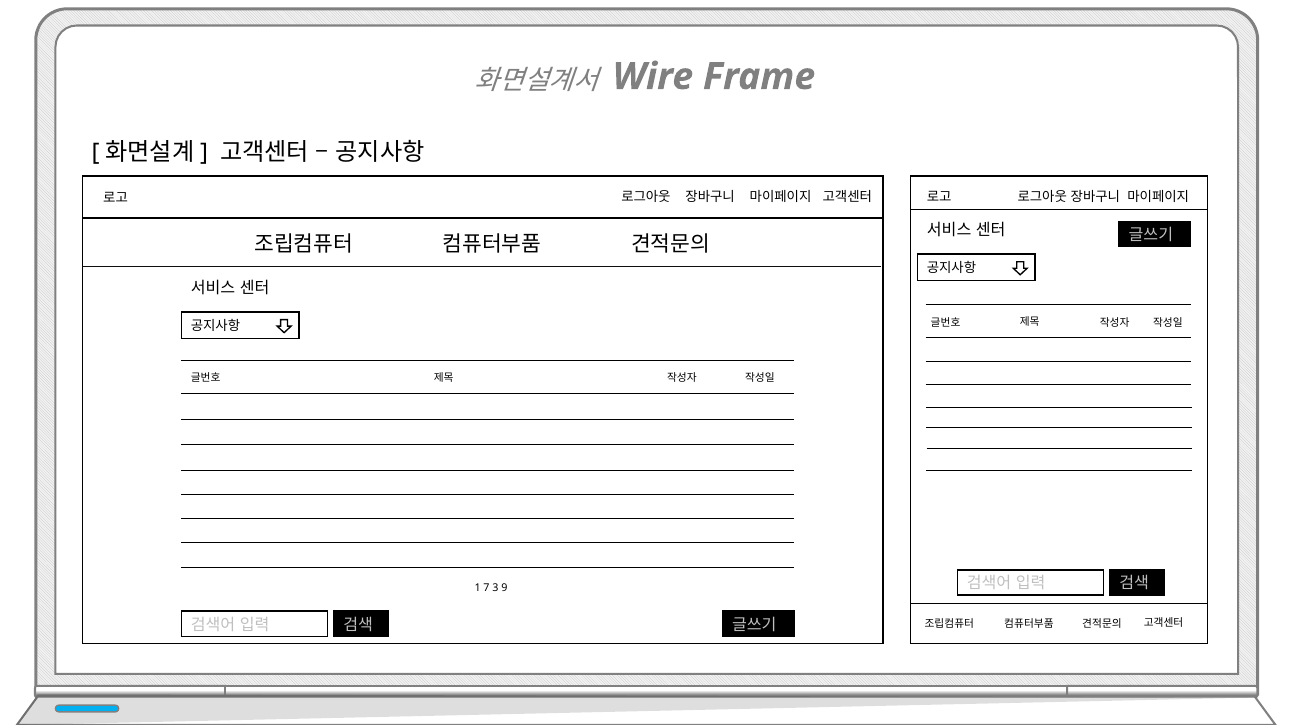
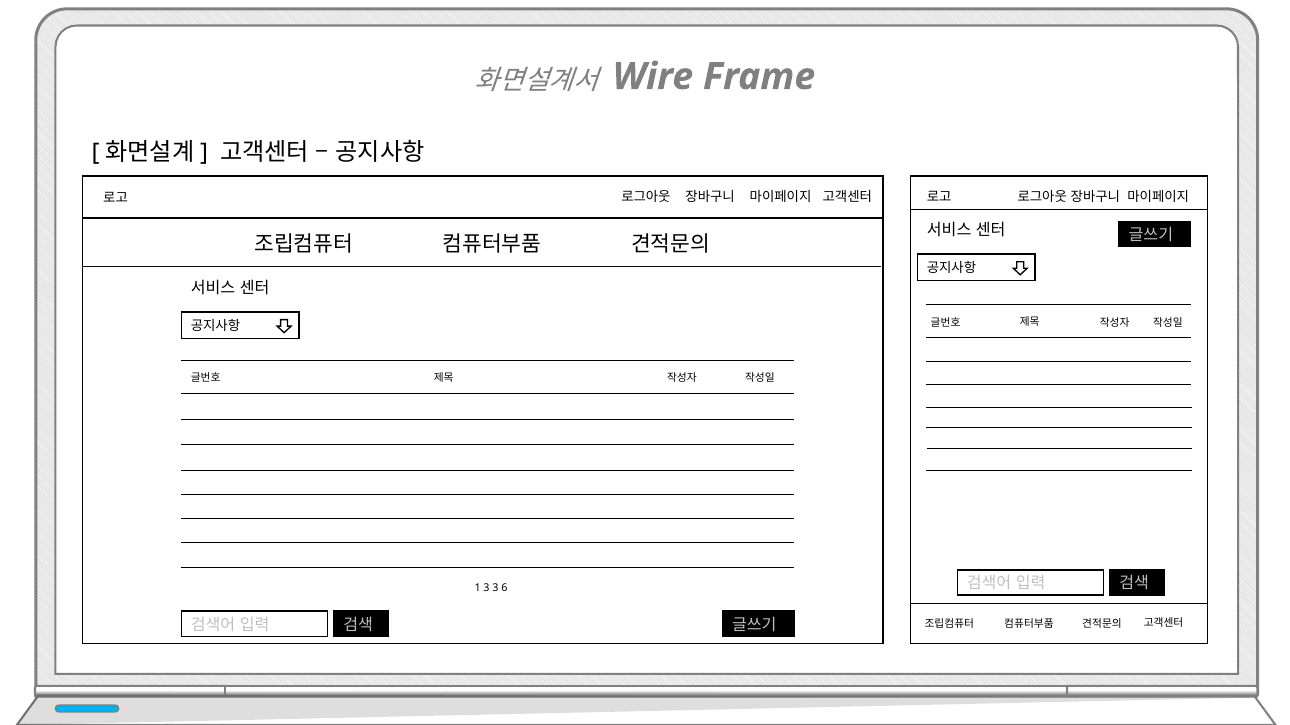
1 7: 7 -> 3
9: 9 -> 6
